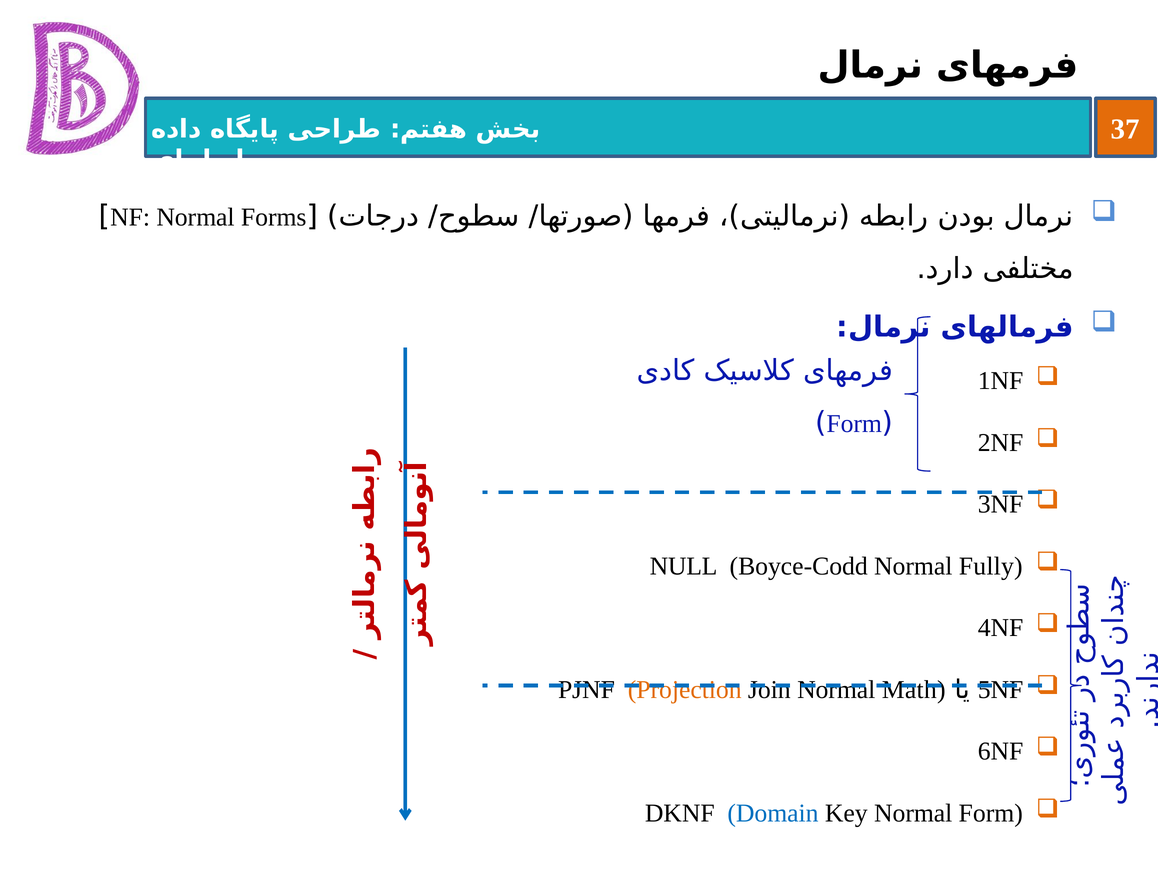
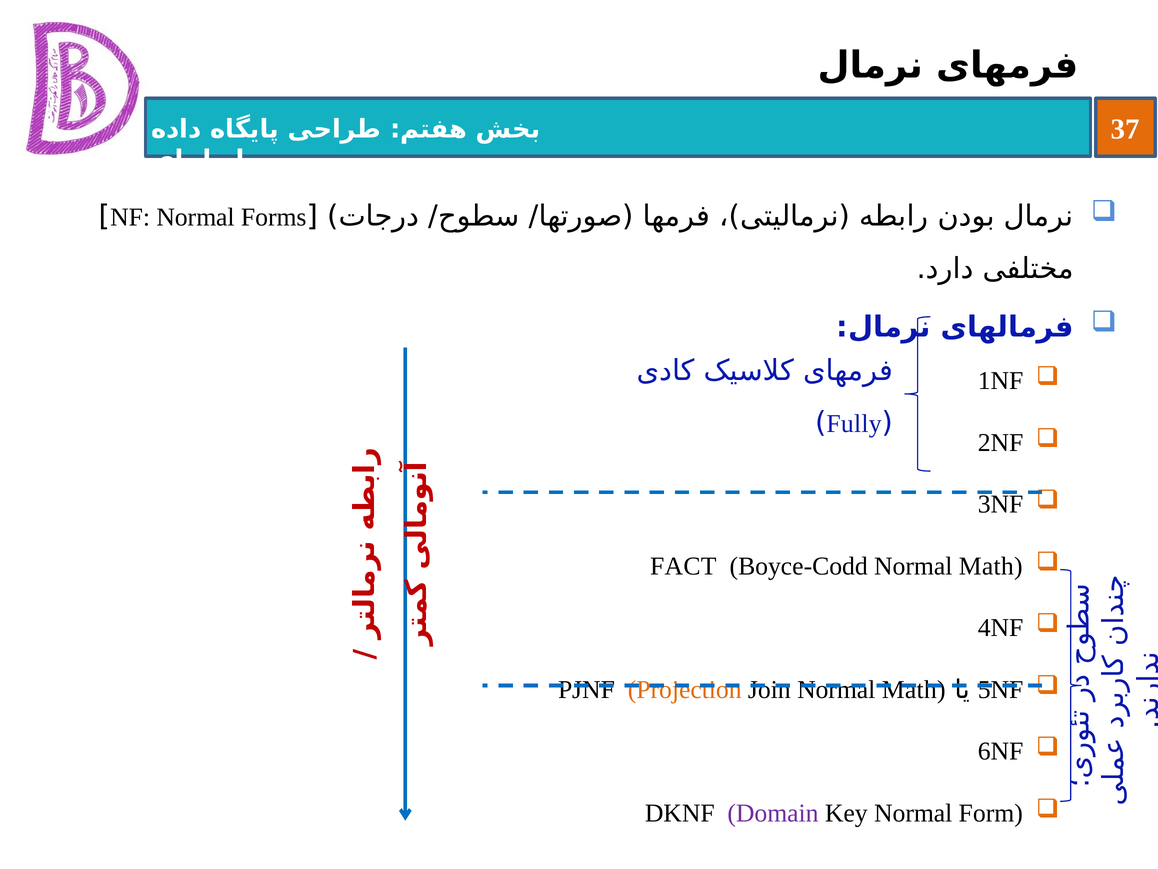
Form at (854, 424): Form -> Fully
NULL: NULL -> FACT
Boyce-Codd Normal Fully: Fully -> Math
Domain colour: blue -> purple
